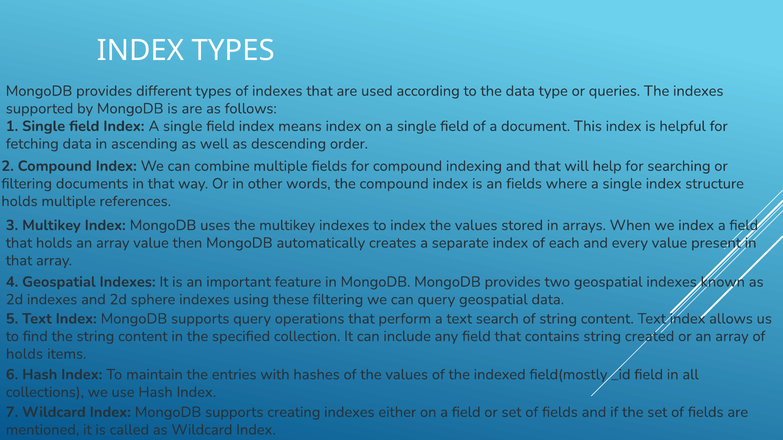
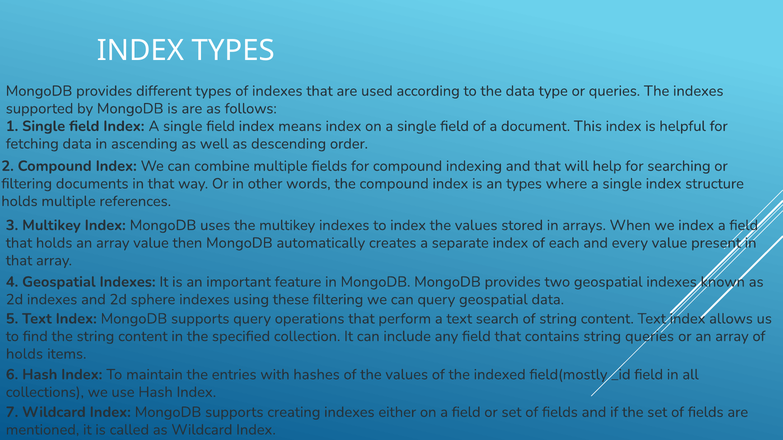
an fields: fields -> types
string created: created -> queries
